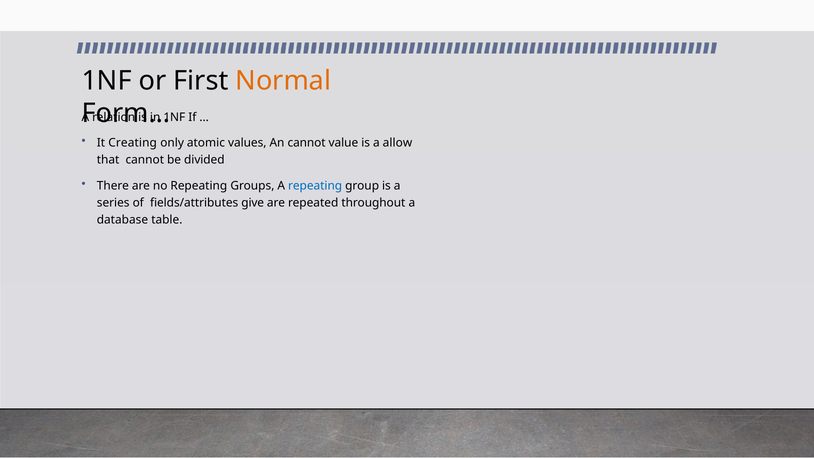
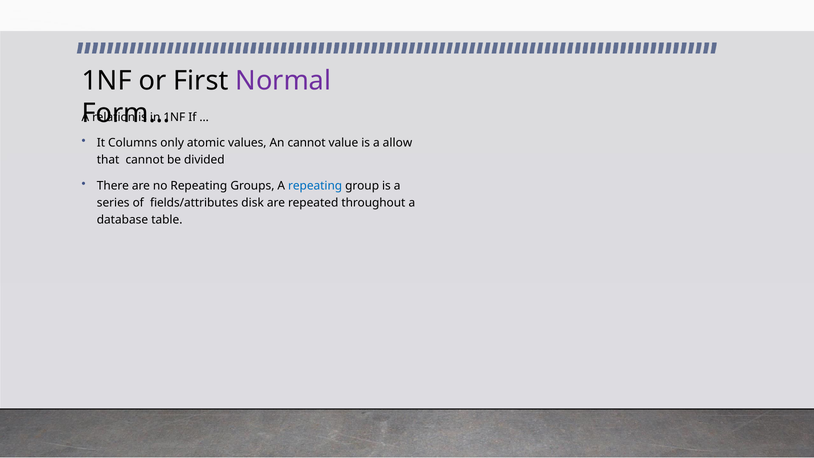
Normal colour: orange -> purple
Creating: Creating -> Columns
give: give -> disk
